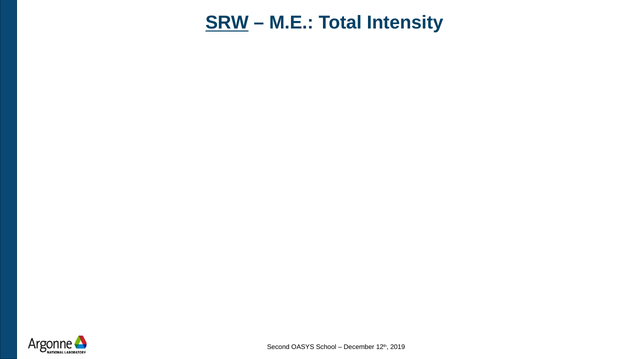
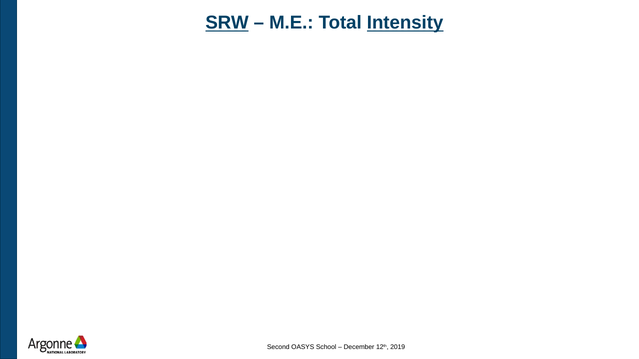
Intensity underline: none -> present
